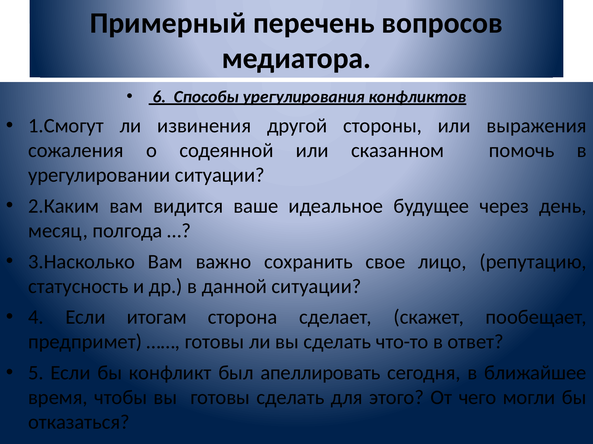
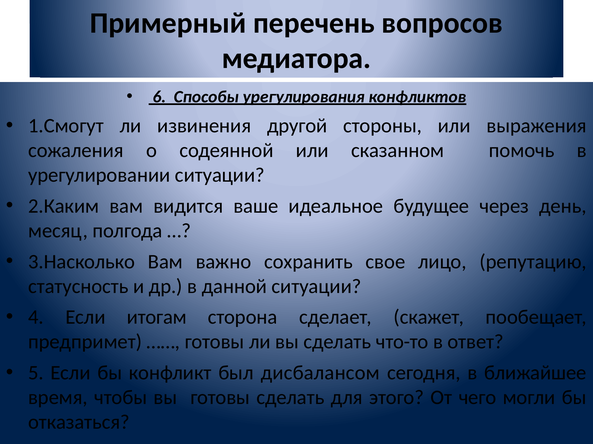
апеллировать: апеллировать -> дисбалансом
